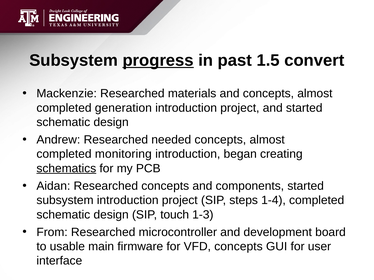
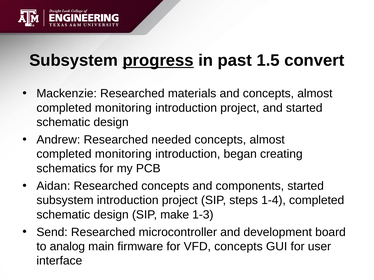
generation at (123, 108): generation -> monitoring
schematics underline: present -> none
touch: touch -> make
From: From -> Send
usable: usable -> analog
